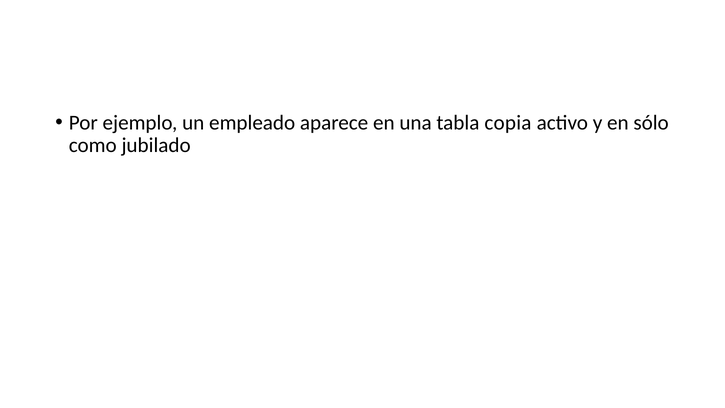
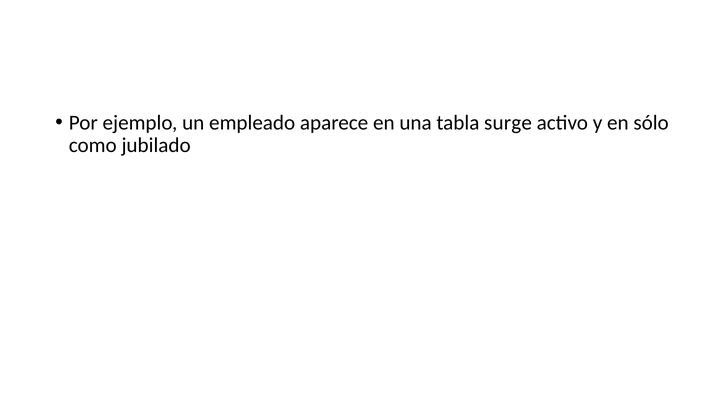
copia: copia -> surge
